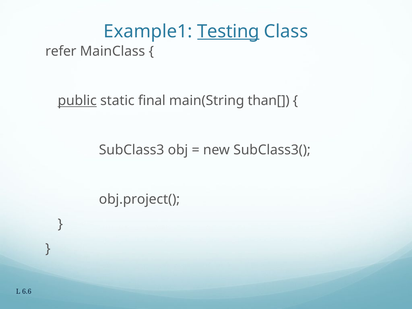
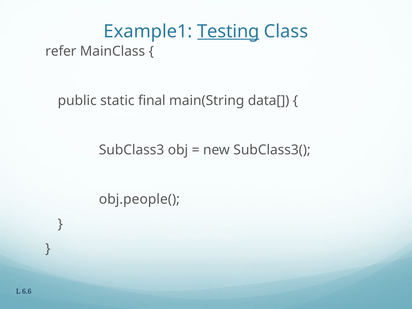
public underline: present -> none
than[: than[ -> data[
obj.project(: obj.project( -> obj.people(
